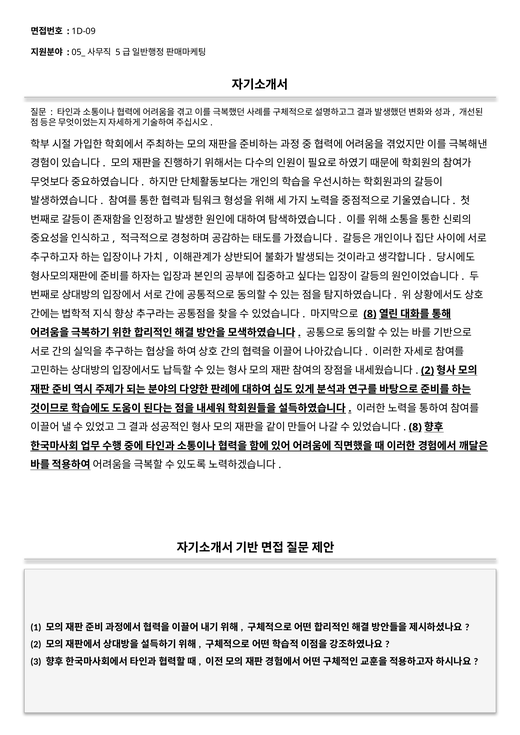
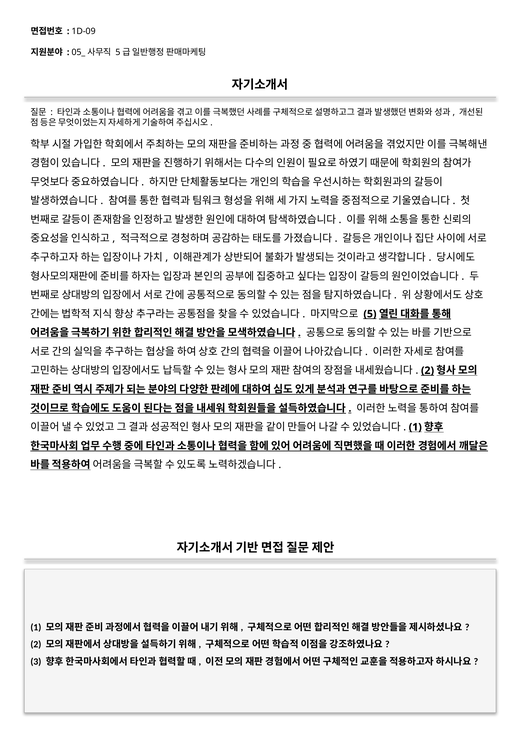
8 at (370, 314): 8 -> 5
8 at (415, 427): 8 -> 1
